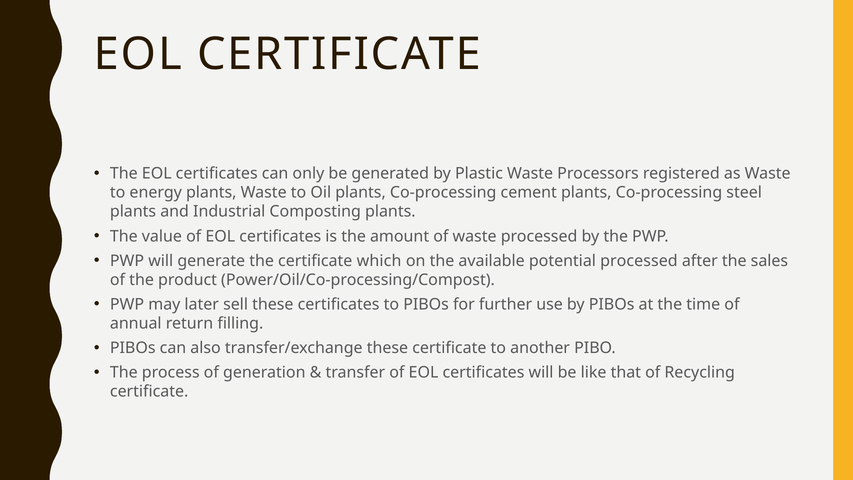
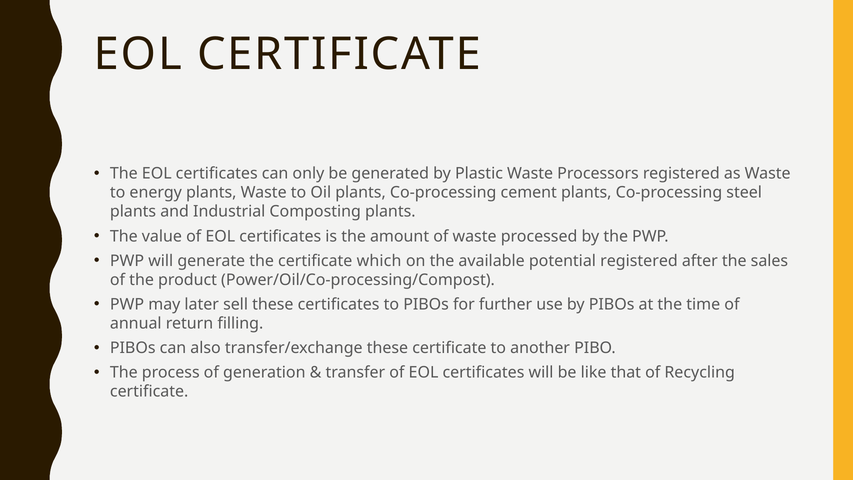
potential processed: processed -> registered
